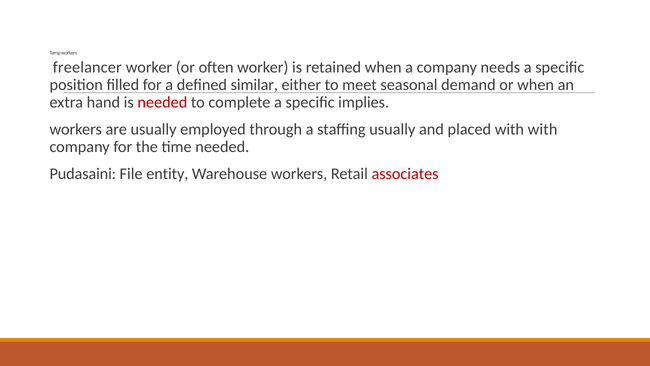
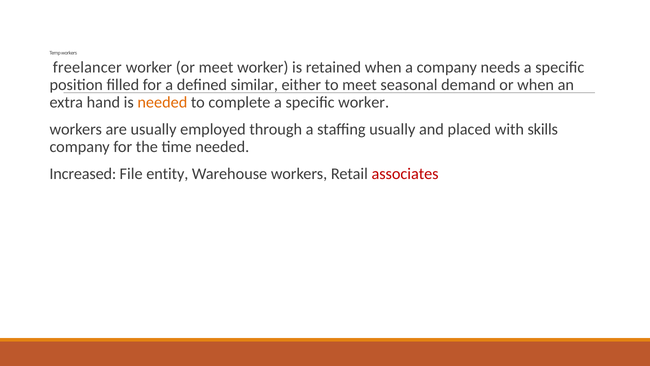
or often: often -> meet
needed at (162, 102) colour: red -> orange
specific implies: implies -> worker
with with: with -> skills
Pudasaini: Pudasaini -> Increased
